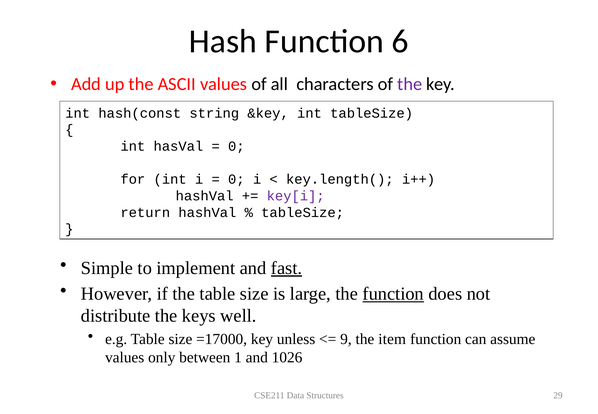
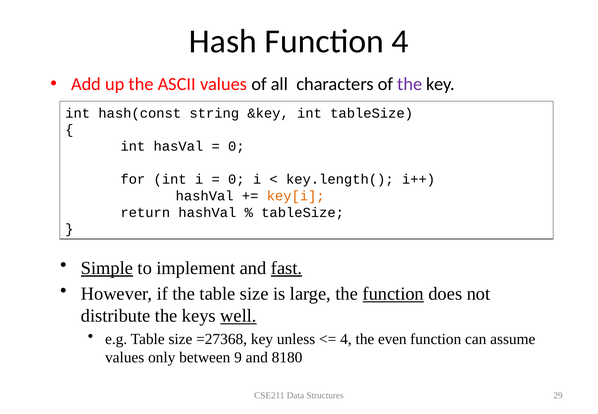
Function 6: 6 -> 4
key[i colour: purple -> orange
Simple underline: none -> present
well underline: none -> present
=17000: =17000 -> =27368
9 at (346, 339): 9 -> 4
item: item -> even
1: 1 -> 9
1026: 1026 -> 8180
